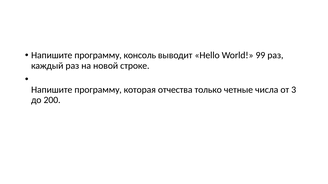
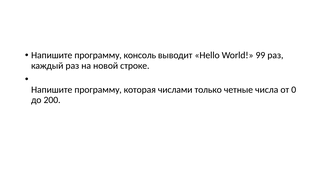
отчества: отчества -> числами
3: 3 -> 0
